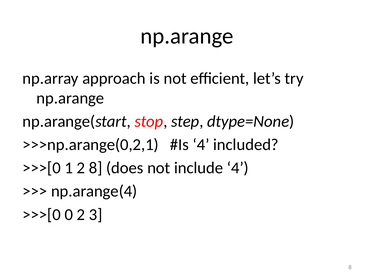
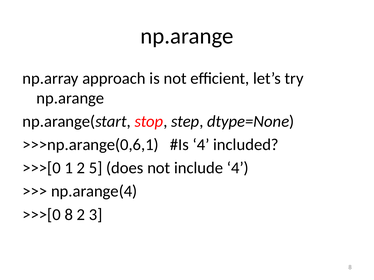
>>>np.arange(0,2,1: >>>np.arange(0,2,1 -> >>>np.arange(0,6,1
2 8: 8 -> 5
>>>[0 0: 0 -> 8
